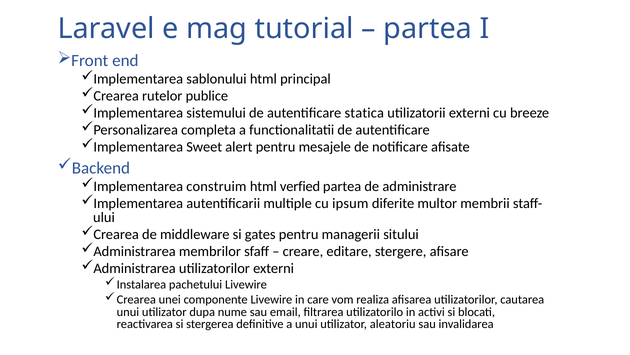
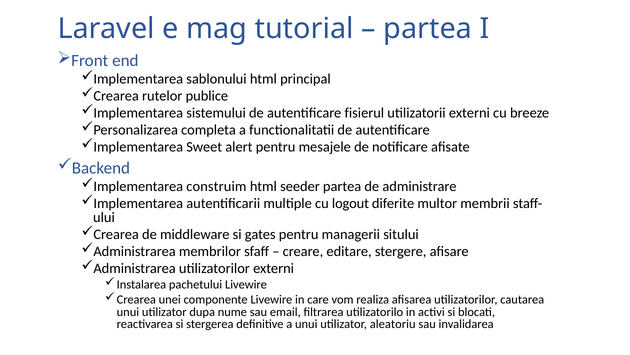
statica: statica -> fisierul
verfied: verfied -> seeder
ipsum: ipsum -> logout
